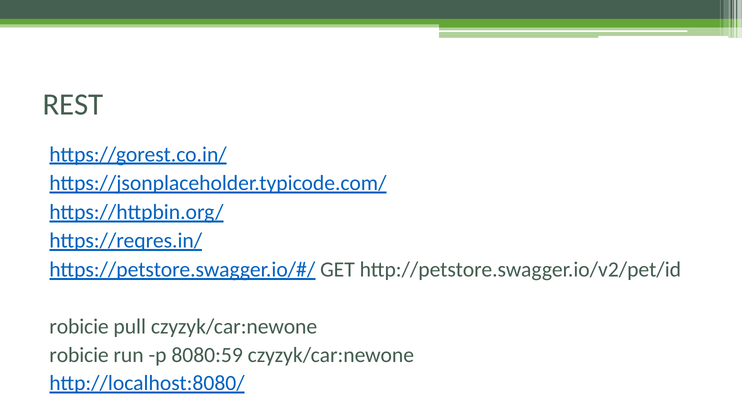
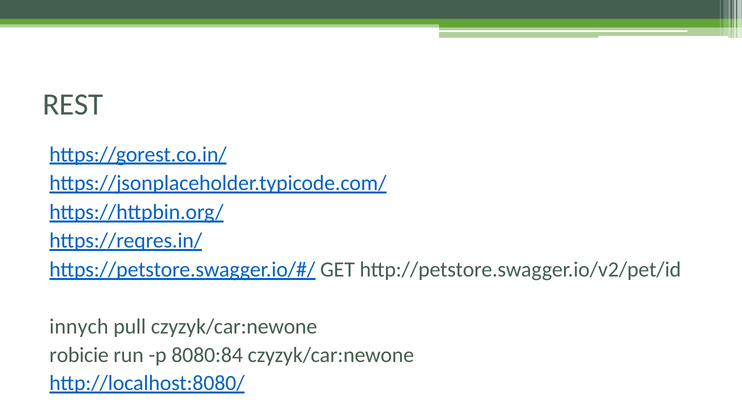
robicie at (79, 326): robicie -> innych
8080:59: 8080:59 -> 8080:84
